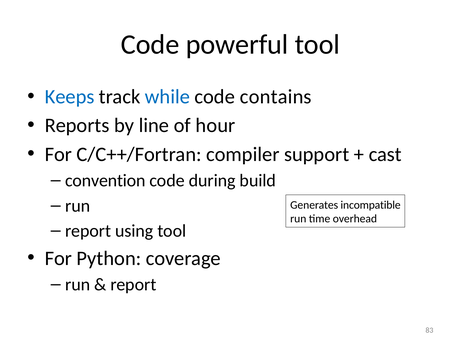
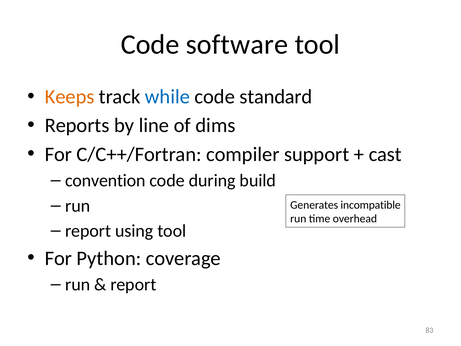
powerful: powerful -> software
Keeps colour: blue -> orange
contains: contains -> standard
hour: hour -> dims
